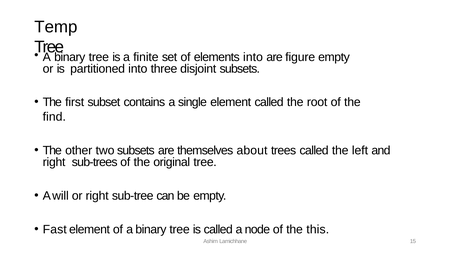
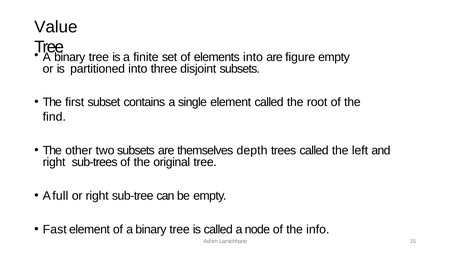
Temp: Temp -> Value
about: about -> depth
will: will -> full
this: this -> info
